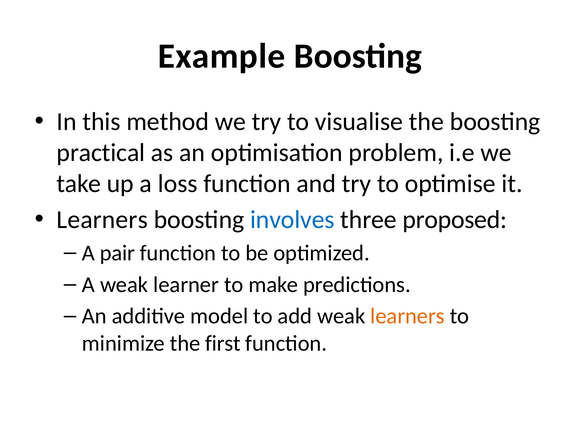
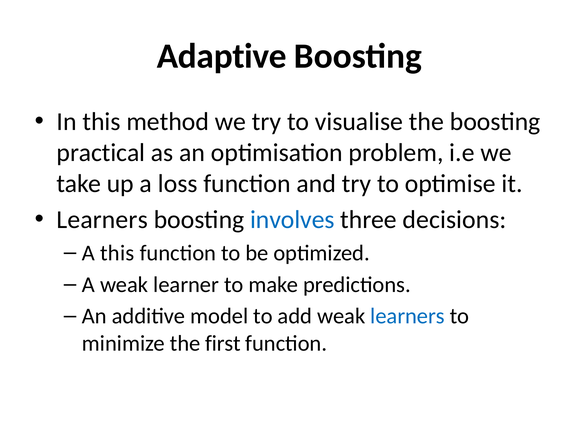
Example: Example -> Adaptive
proposed: proposed -> decisions
A pair: pair -> this
learners at (408, 316) colour: orange -> blue
